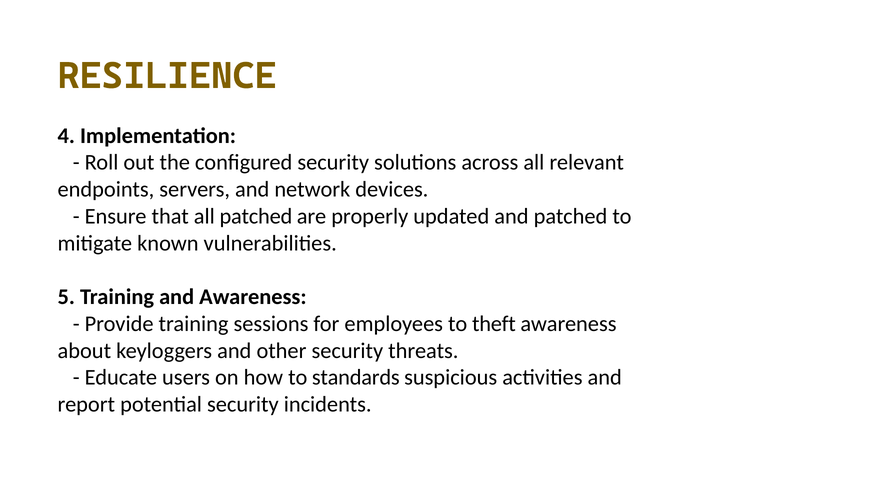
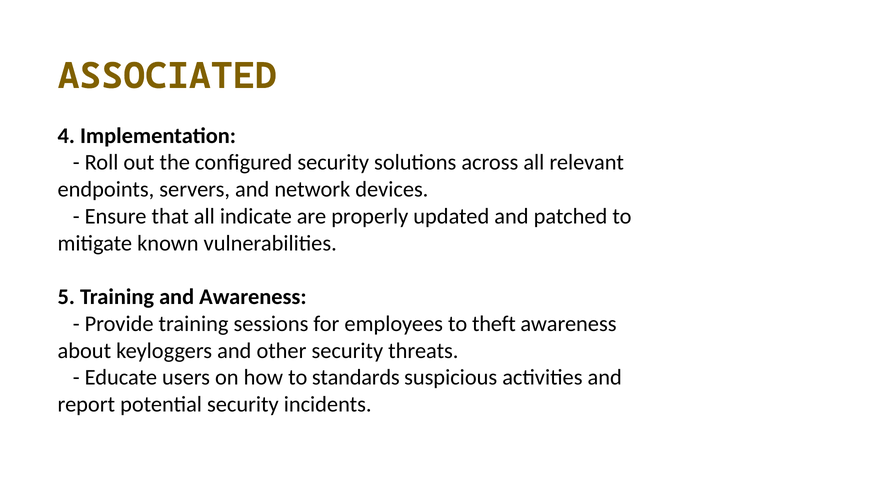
RESILIENCE: RESILIENCE -> ASSOCIATED
all patched: patched -> indicate
